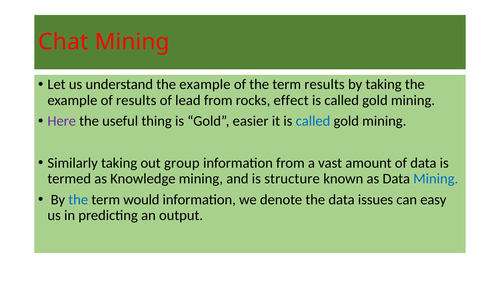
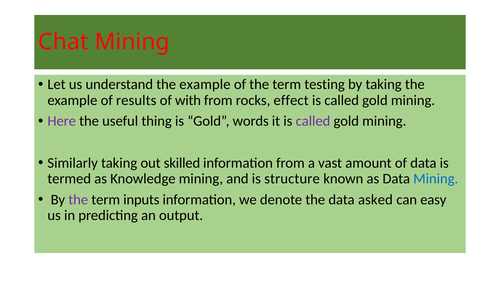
term results: results -> testing
lead: lead -> with
easier: easier -> words
called at (313, 121) colour: blue -> purple
group: group -> skilled
the at (78, 200) colour: blue -> purple
would: would -> inputs
issues: issues -> asked
